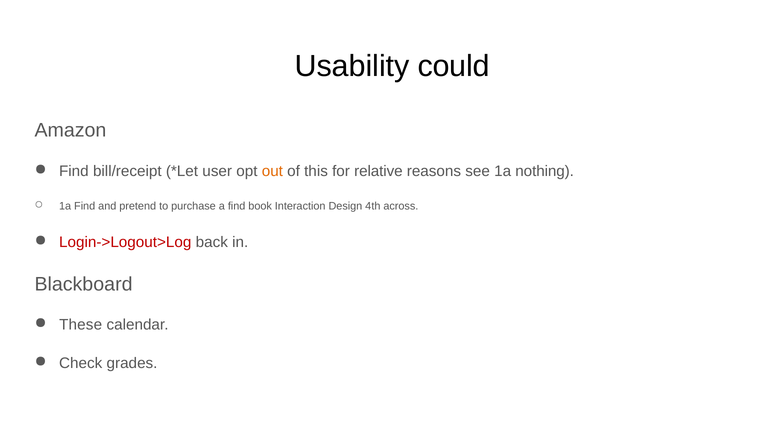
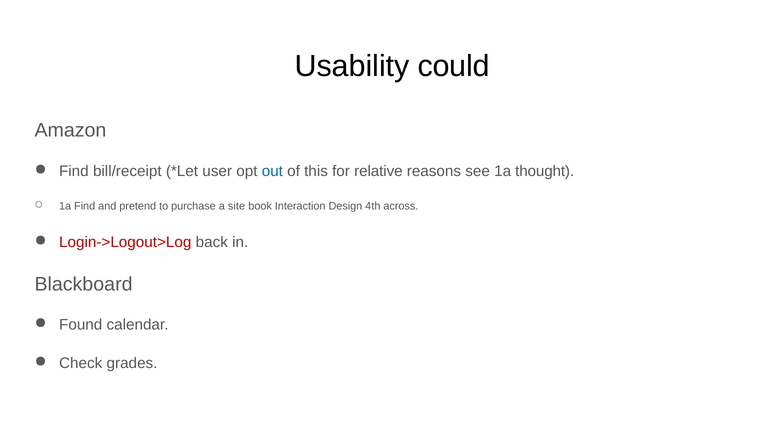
out colour: orange -> blue
nothing: nothing -> thought
a find: find -> site
These: These -> Found
